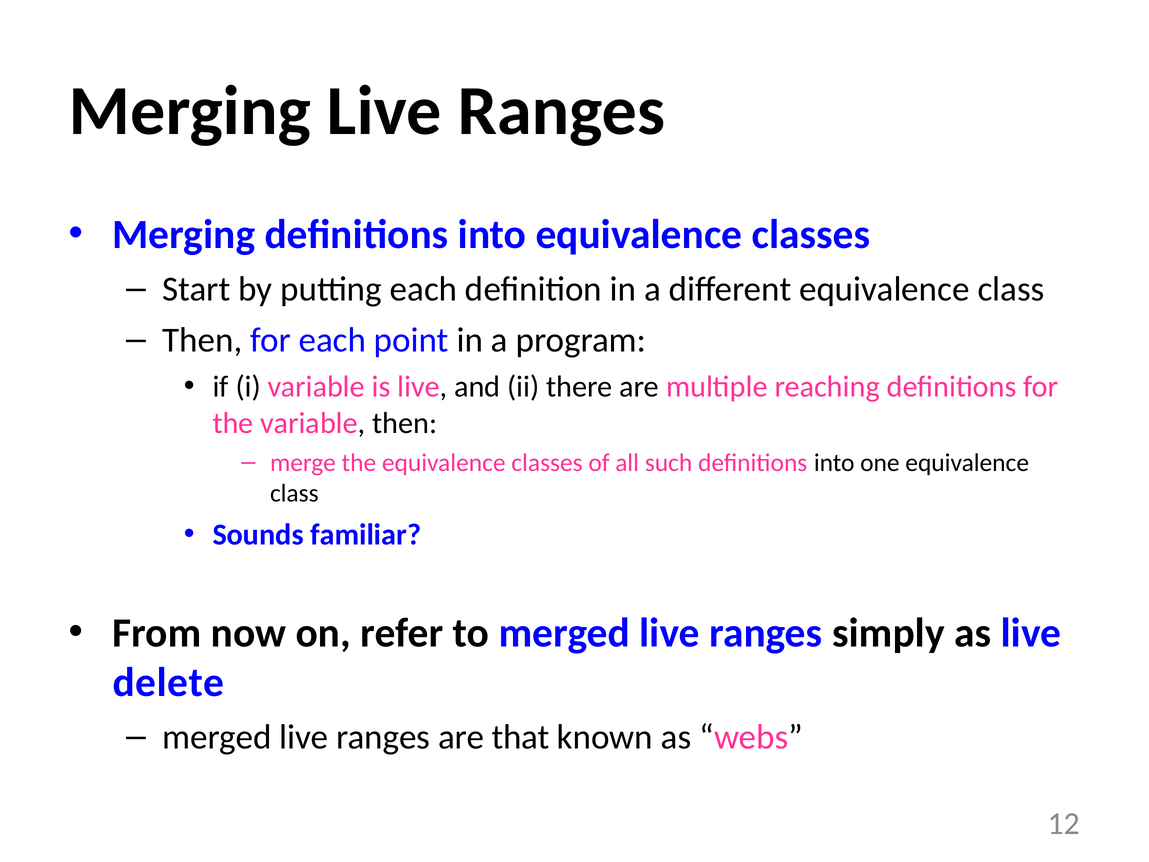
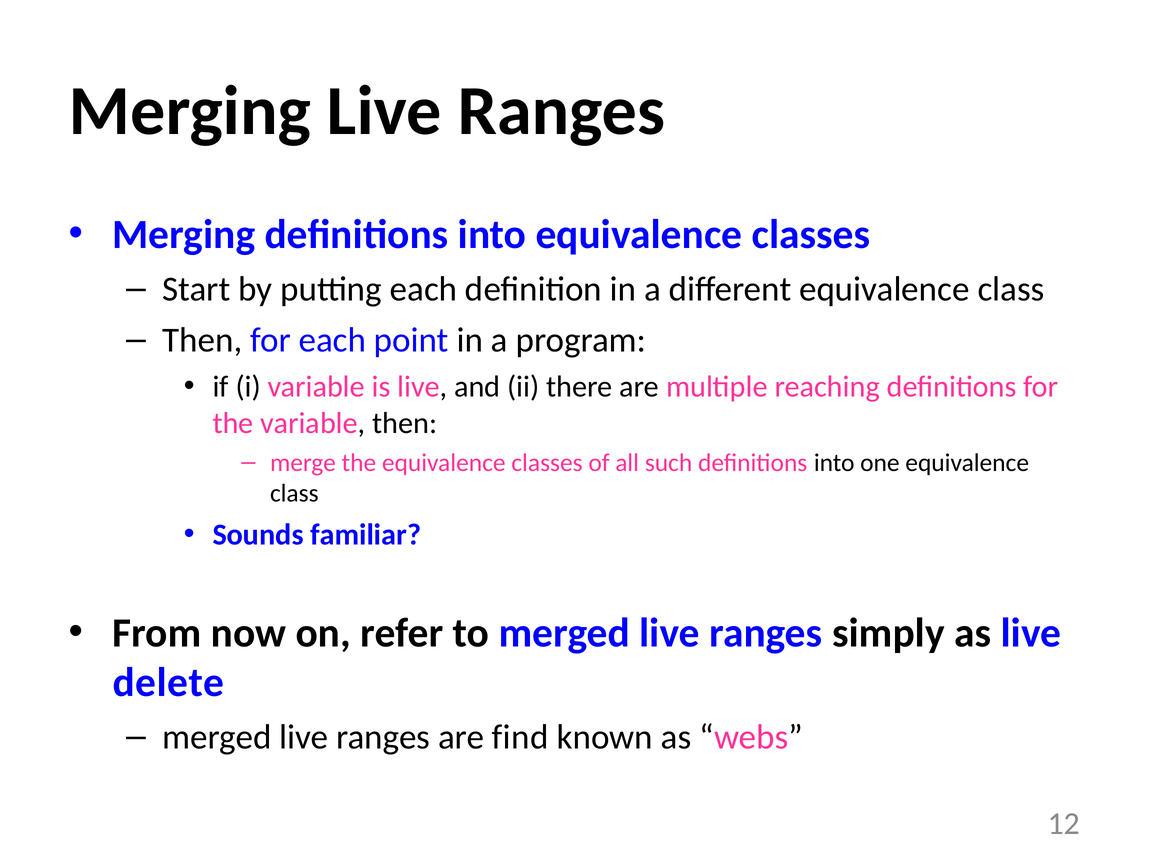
that: that -> find
